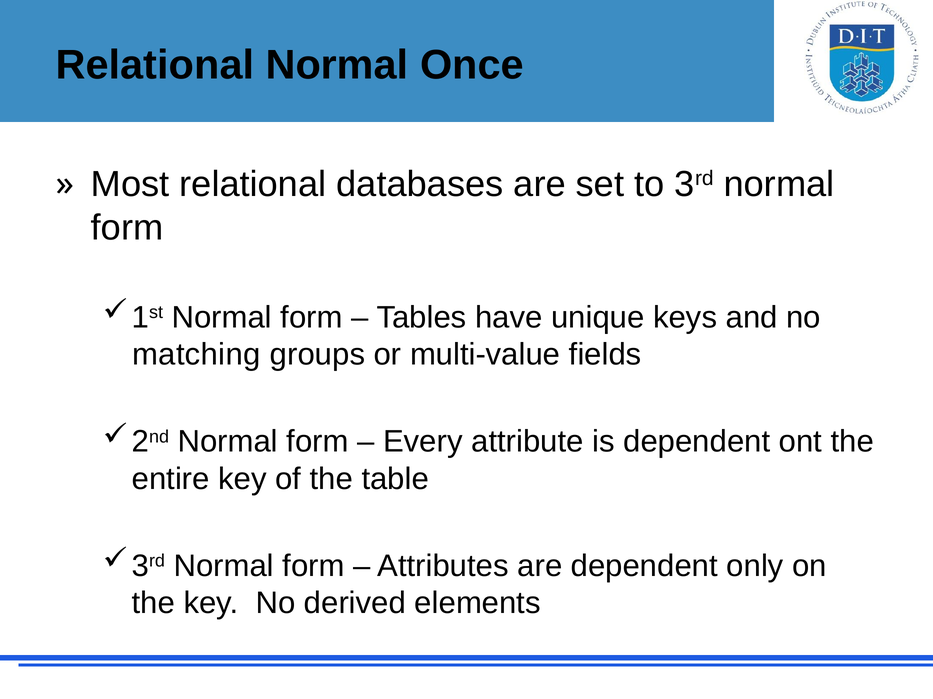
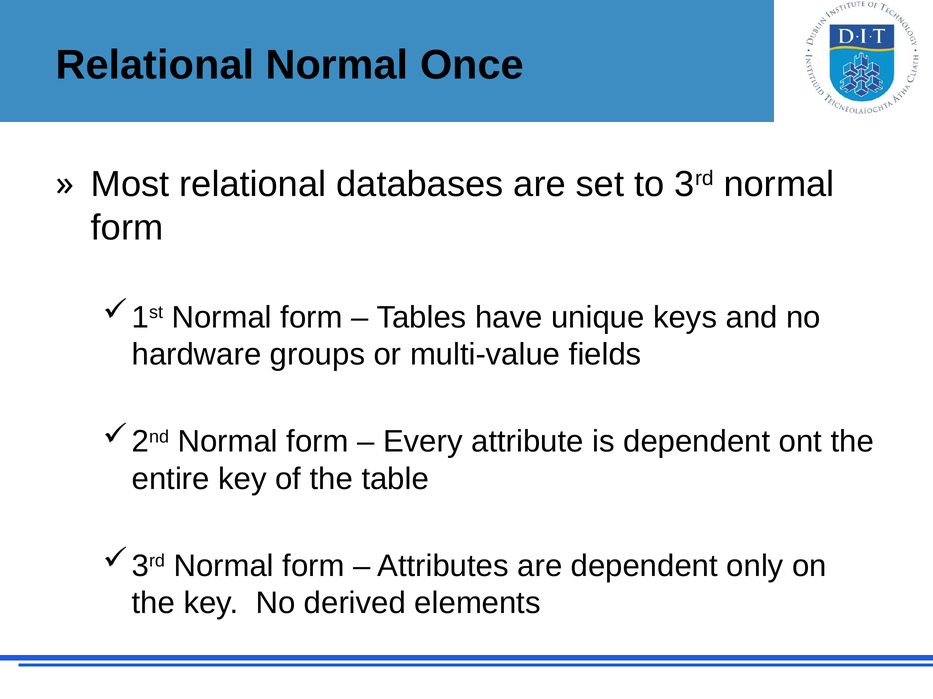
matching: matching -> hardware
